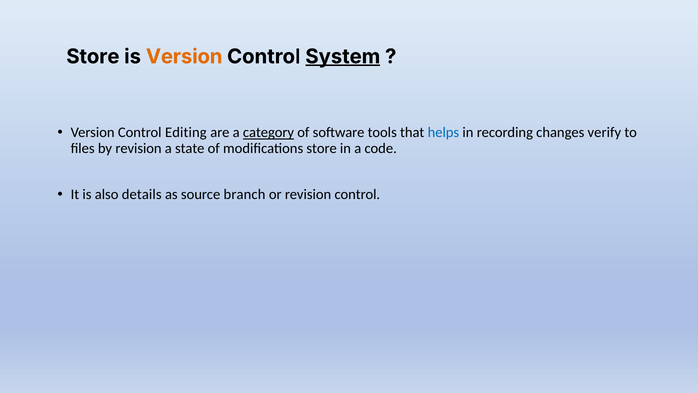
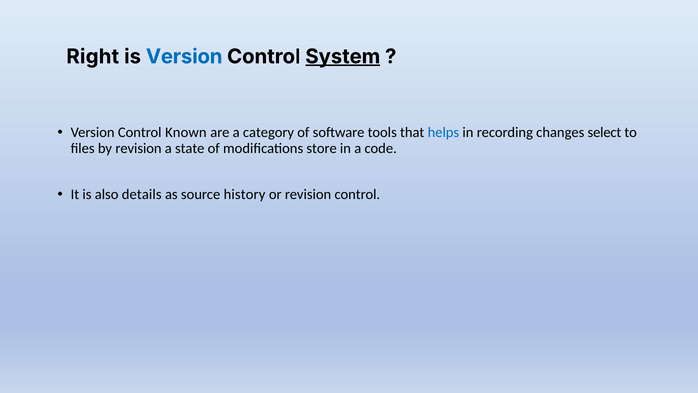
Store at (93, 57): Store -> Right
Version at (184, 57) colour: orange -> blue
Editing: Editing -> Known
category underline: present -> none
verify: verify -> select
branch: branch -> history
